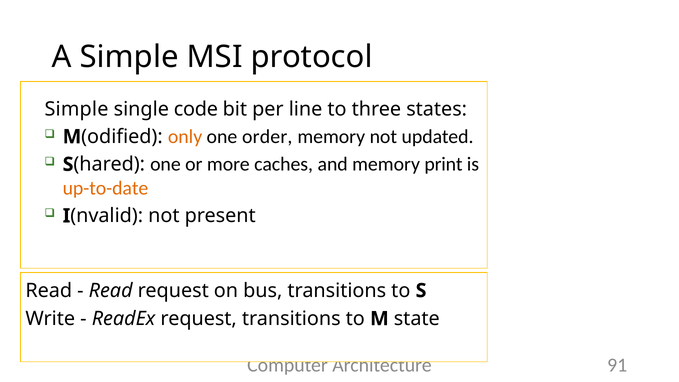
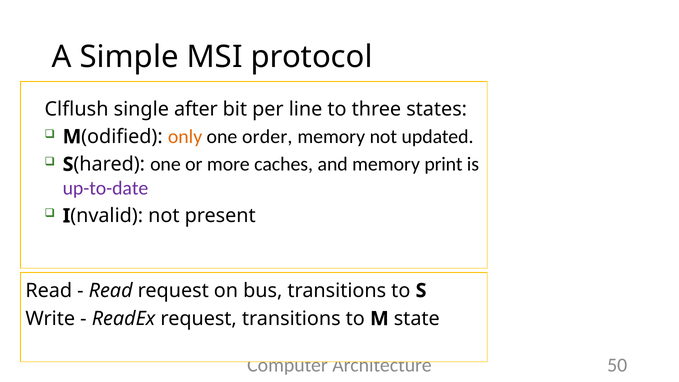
Simple at (76, 109): Simple -> Clflush
code: code -> after
up-to-date colour: orange -> purple
91: 91 -> 50
